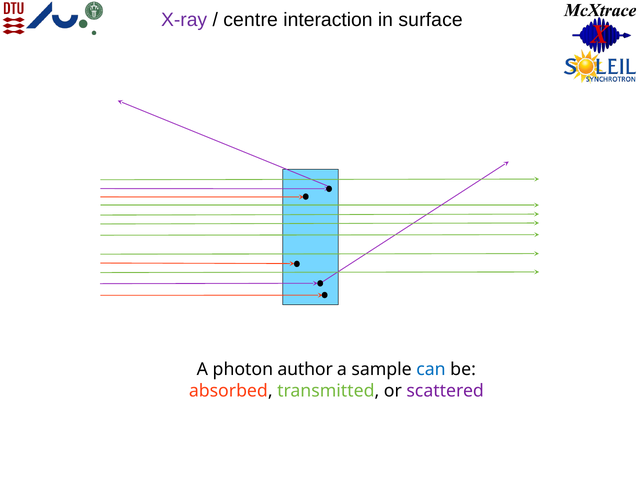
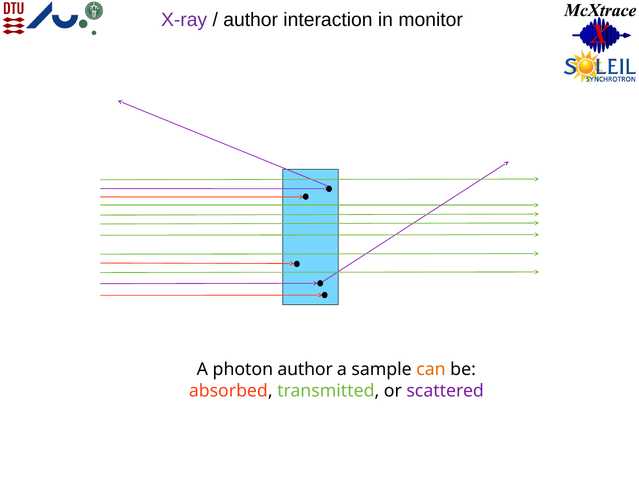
centre at (251, 20): centre -> author
surface: surface -> monitor
can colour: blue -> orange
